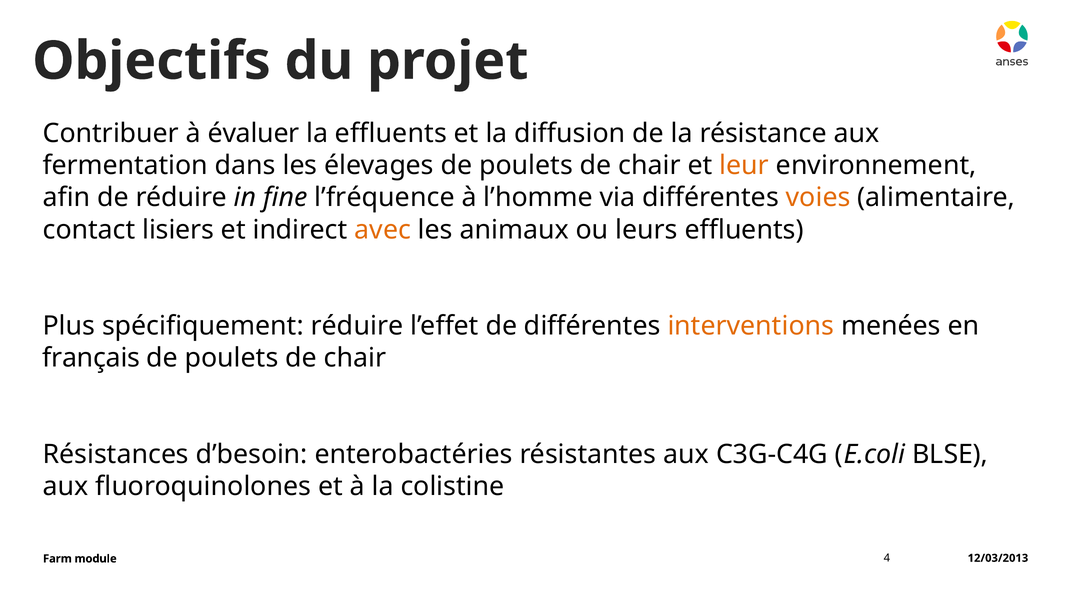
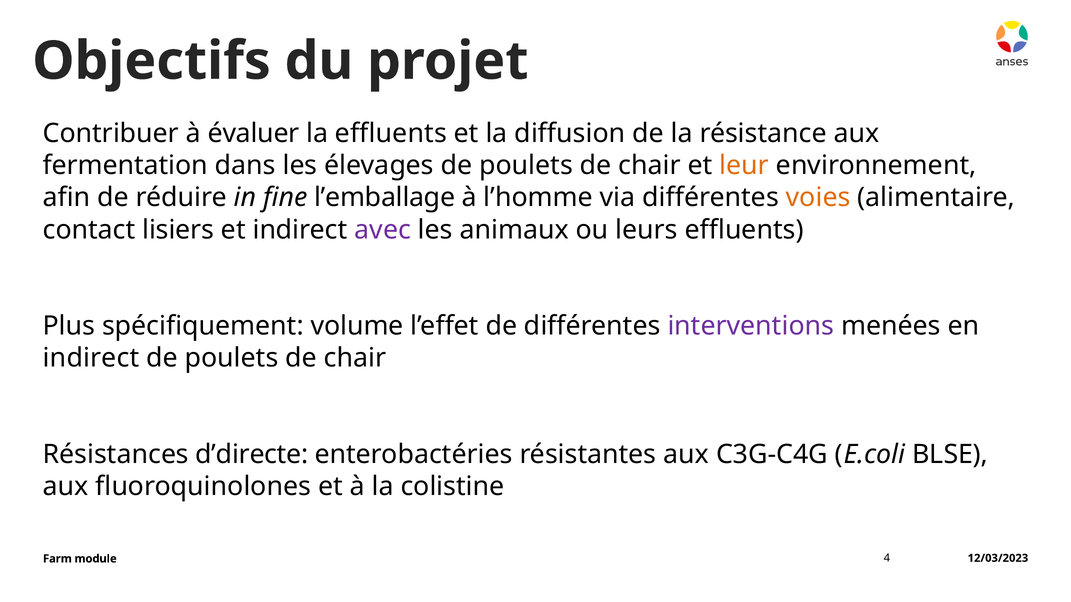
l’fréquence: l’fréquence -> l’emballage
avec colour: orange -> purple
spécifiquement réduire: réduire -> volume
interventions colour: orange -> purple
français at (91, 358): français -> indirect
d’besoin: d’besoin -> d’directe
12/03/2013: 12/03/2013 -> 12/03/2023
